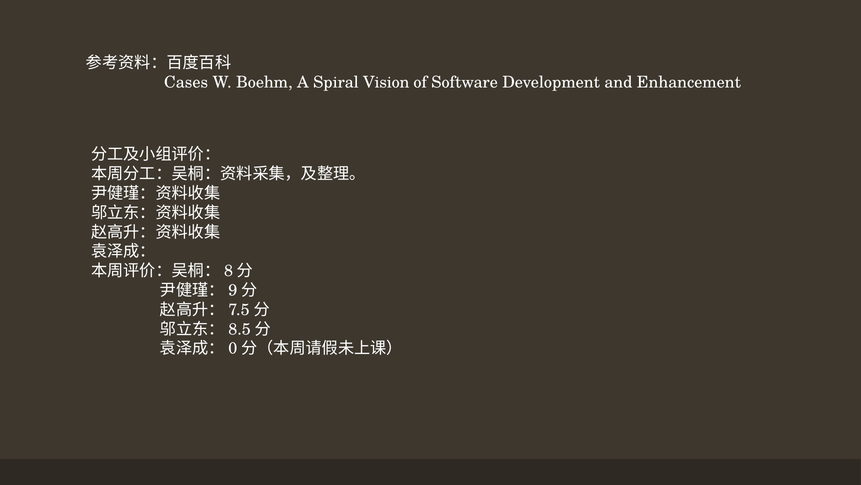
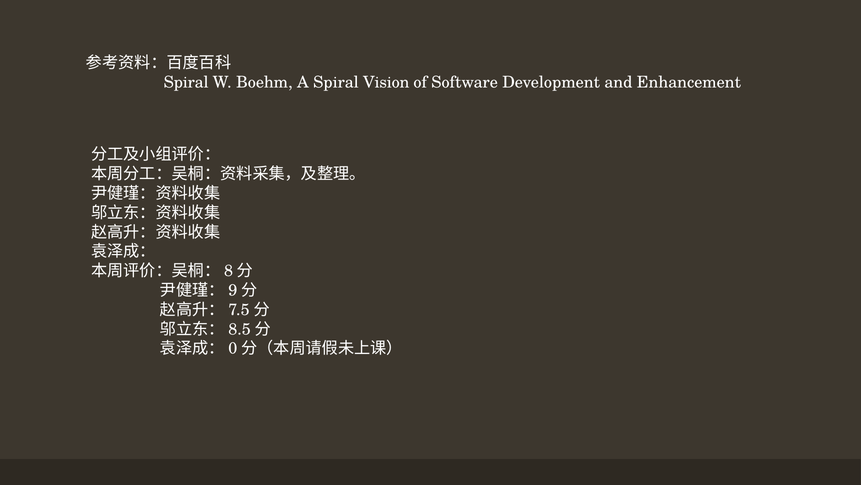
Cases at (186, 82): Cases -> Spiral
